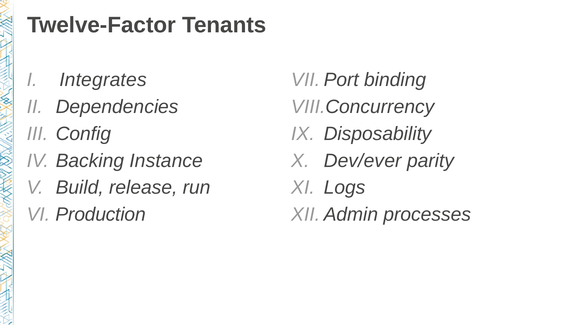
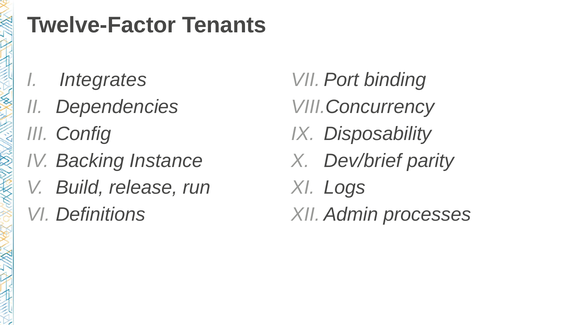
Dev/ever: Dev/ever -> Dev/brief
Production: Production -> Definitions
